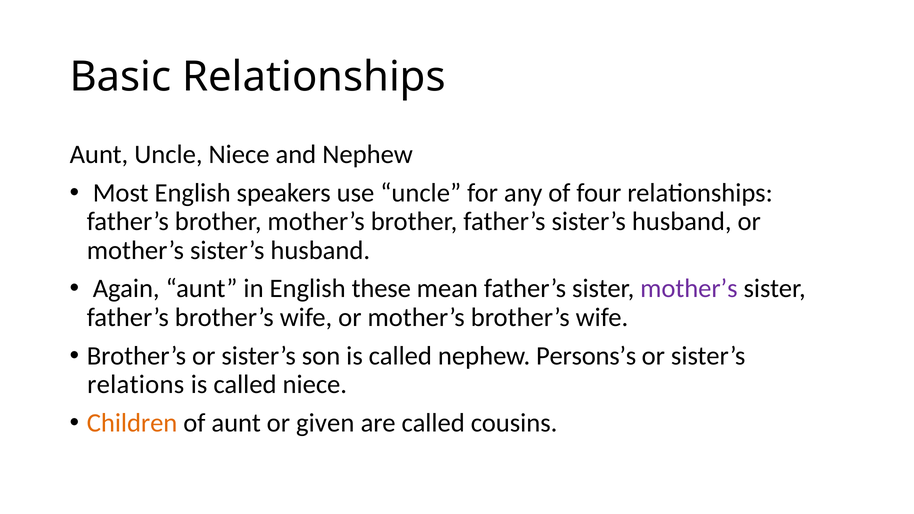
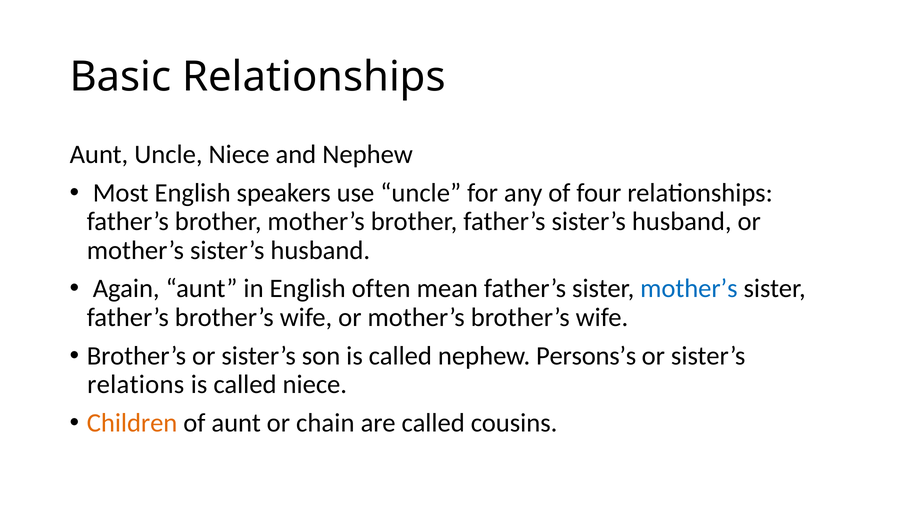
these: these -> often
mother’s at (689, 289) colour: purple -> blue
given: given -> chain
